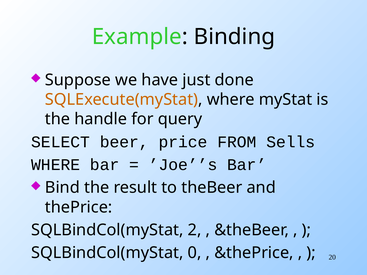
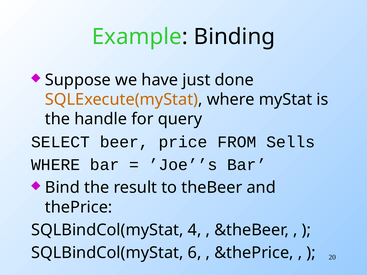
2: 2 -> 4
0: 0 -> 6
